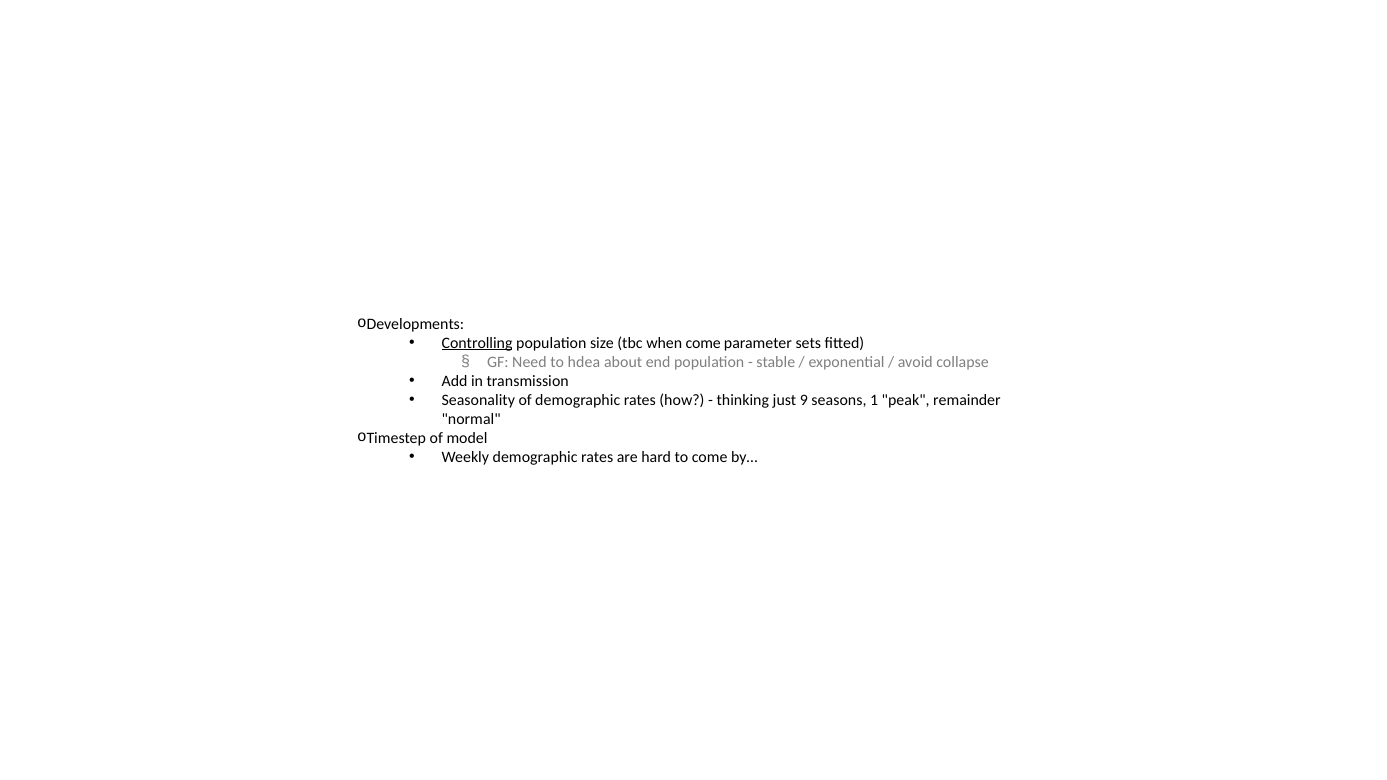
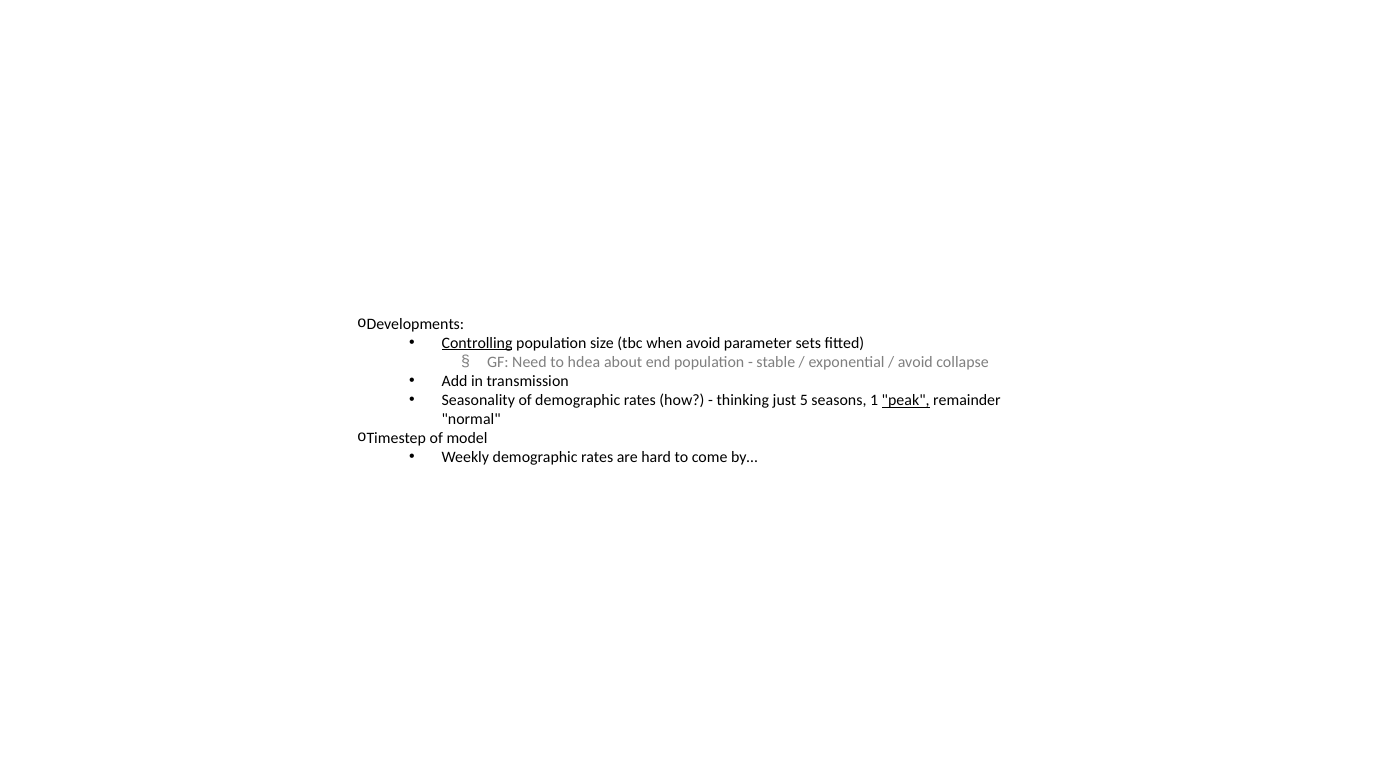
when come: come -> avoid
9: 9 -> 5
peak underline: none -> present
